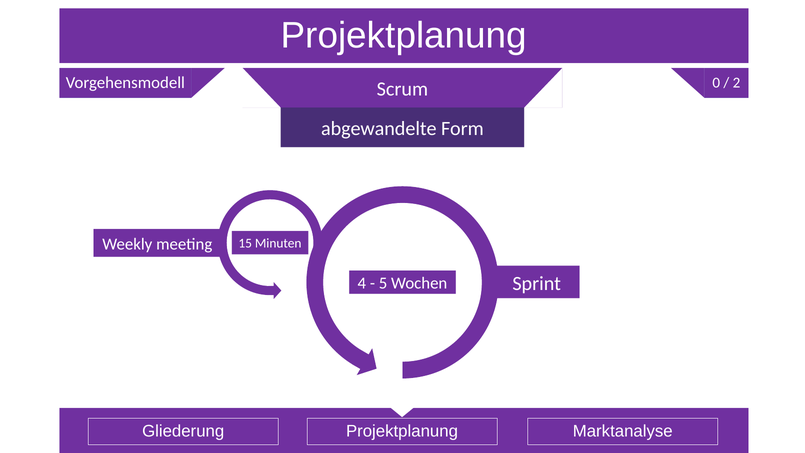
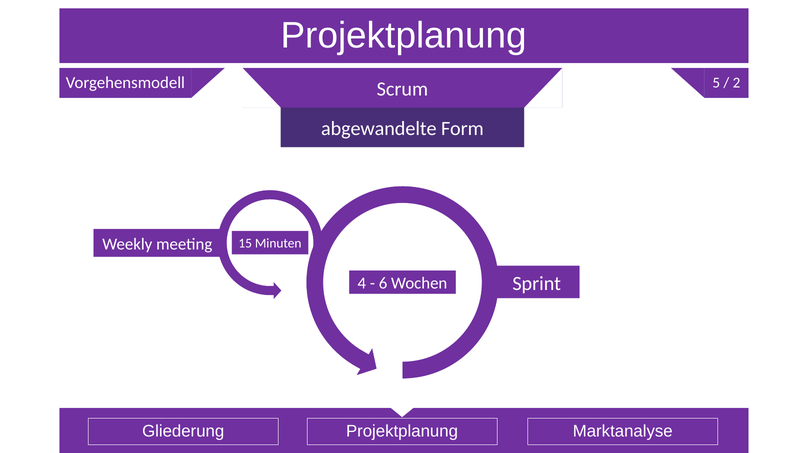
0: 0 -> 5
5: 5 -> 6
